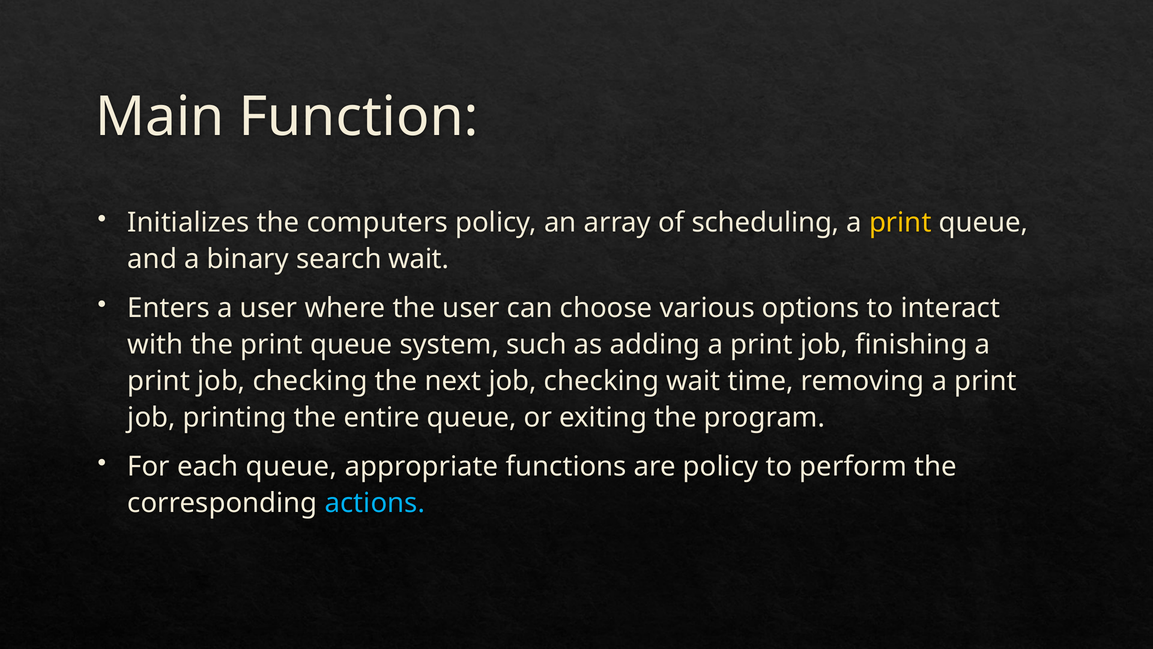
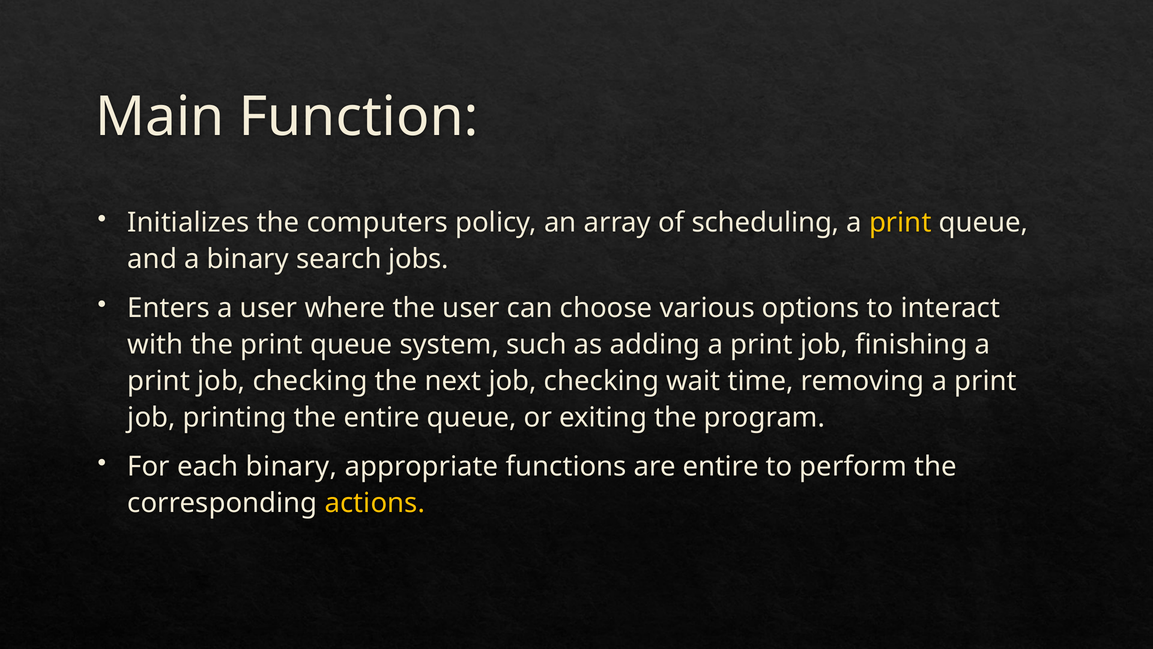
search wait: wait -> jobs
each queue: queue -> binary
are policy: policy -> entire
actions colour: light blue -> yellow
